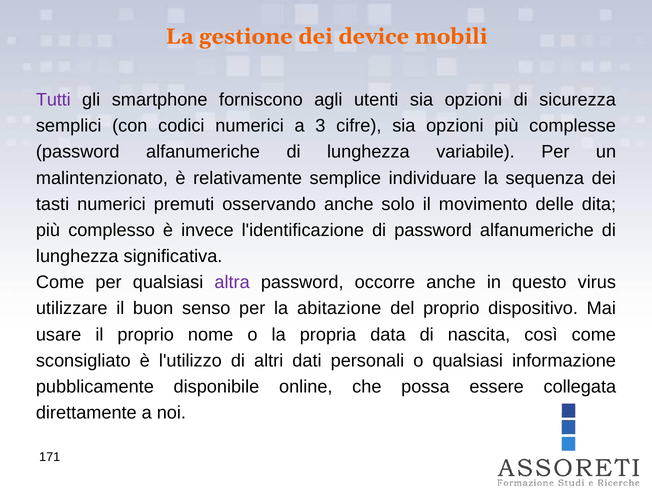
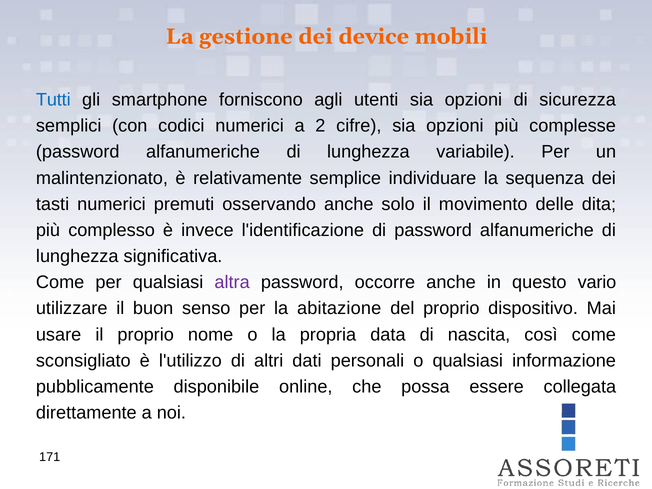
Tutti colour: purple -> blue
3: 3 -> 2
virus: virus -> vario
